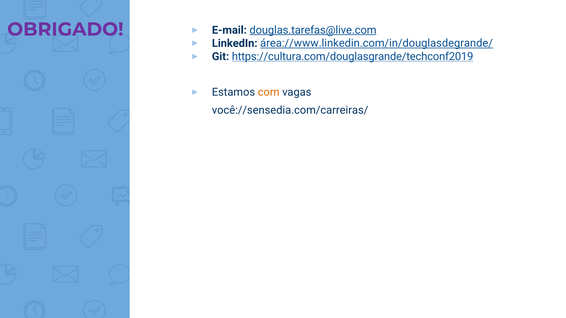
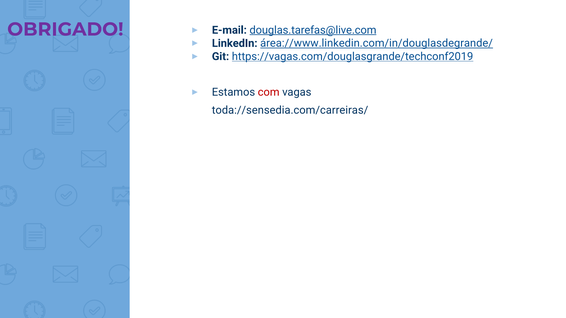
https://cultura.com/douglasgrande/techconf2019: https://cultura.com/douglasgrande/techconf2019 -> https://vagas.com/douglasgrande/techconf2019
com colour: orange -> red
você://sensedia.com/carreiras/: você://sensedia.com/carreiras/ -> toda://sensedia.com/carreiras/
